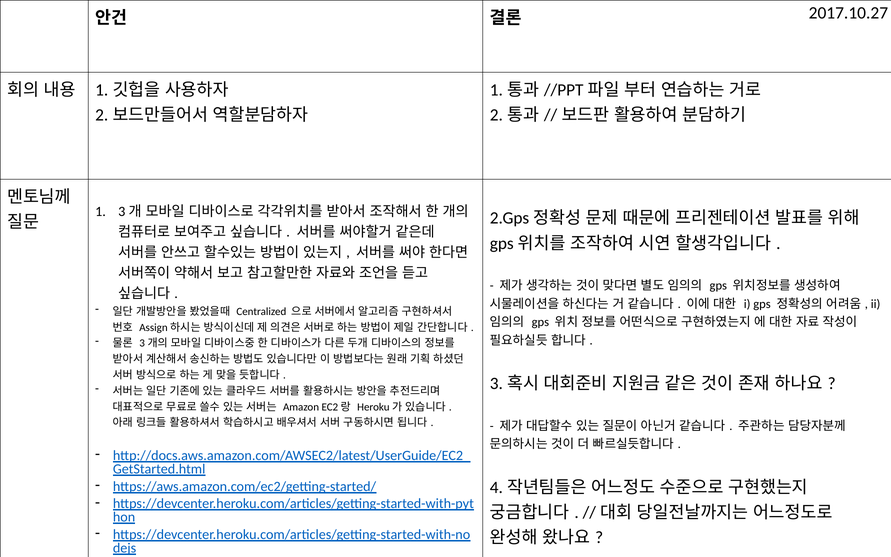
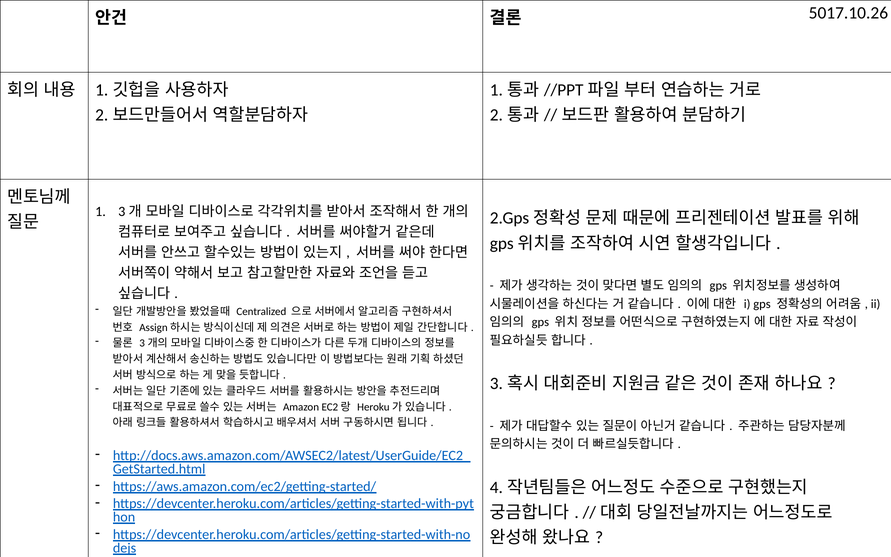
2017.10.27: 2017.10.27 -> 5017.10.26
